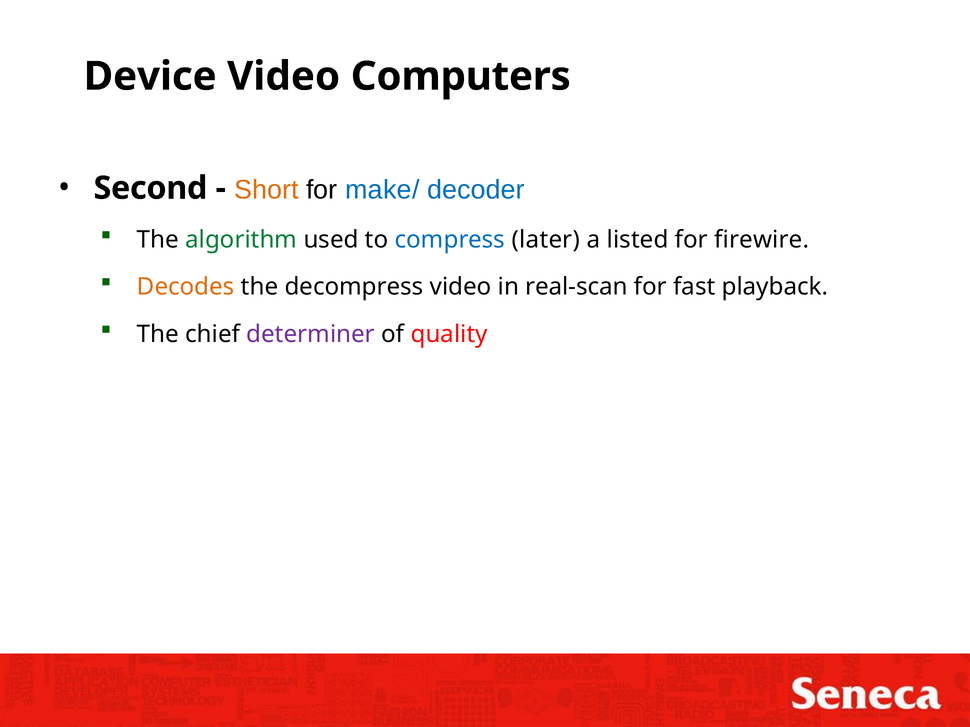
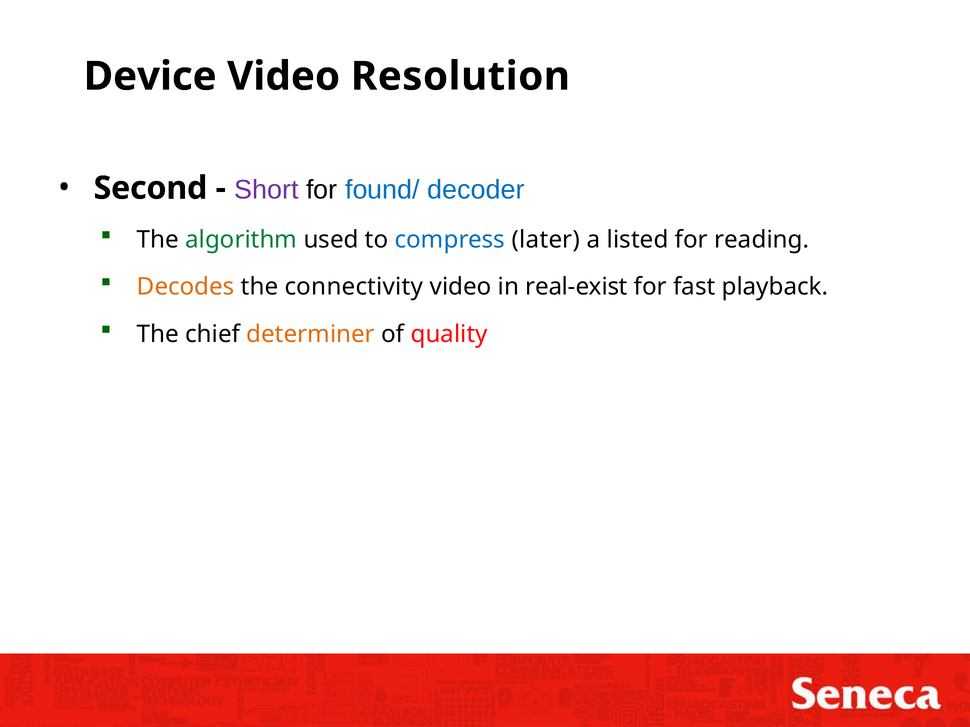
Computers: Computers -> Resolution
Short colour: orange -> purple
make/: make/ -> found/
firewire: firewire -> reading
decompress: decompress -> connectivity
real-scan: real-scan -> real-exist
determiner colour: purple -> orange
